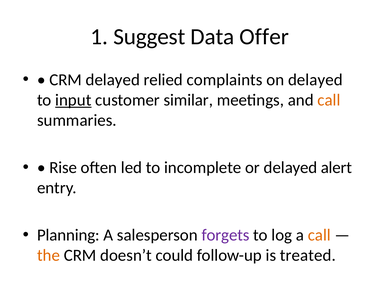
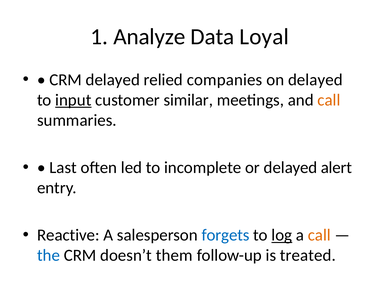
Suggest: Suggest -> Analyze
Offer: Offer -> Loyal
complaints: complaints -> companies
Rise: Rise -> Last
Planning: Planning -> Reactive
forgets colour: purple -> blue
log underline: none -> present
the colour: orange -> blue
could: could -> them
